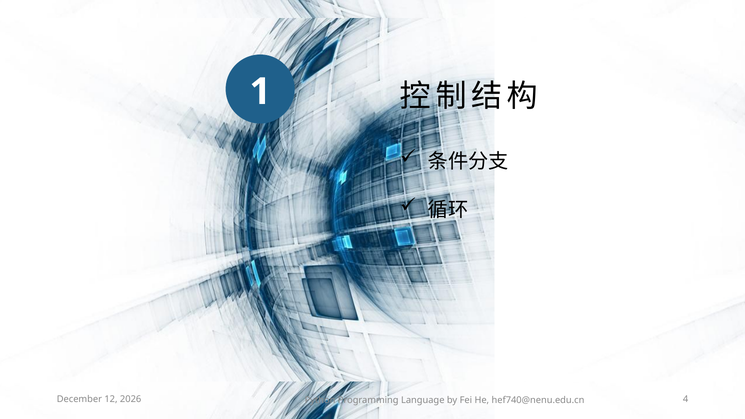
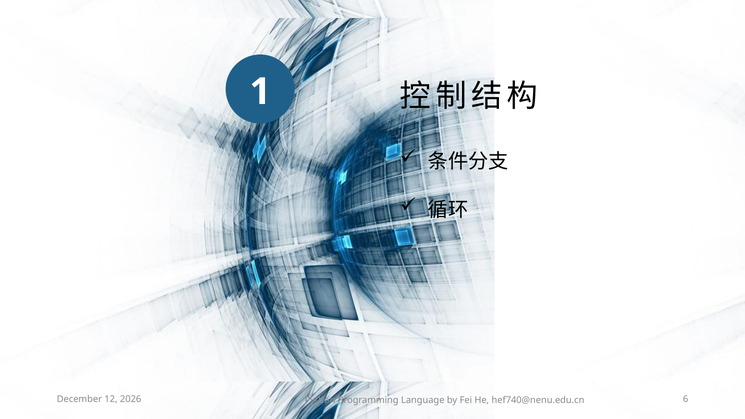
4: 4 -> 6
